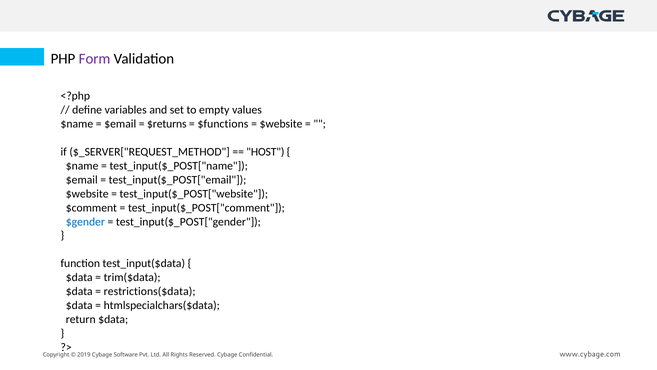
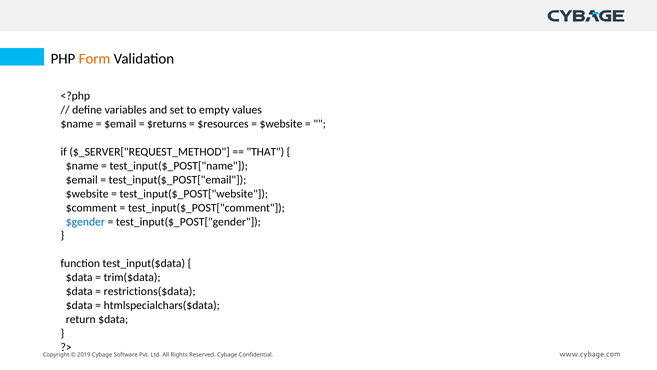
Form colour: purple -> orange
$functions: $functions -> $resources
HOST: HOST -> THAT
